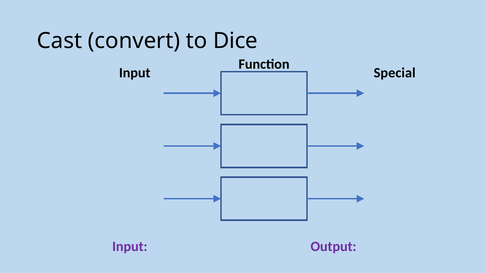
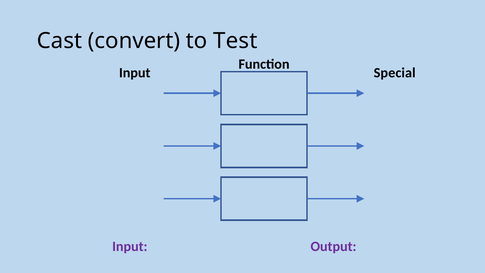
Dice: Dice -> Test
